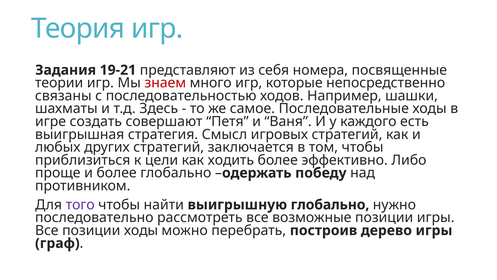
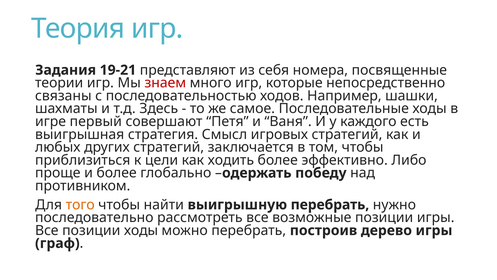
создать: создать -> первый
того colour: purple -> orange
выигрышную глобально: глобально -> перебрать
